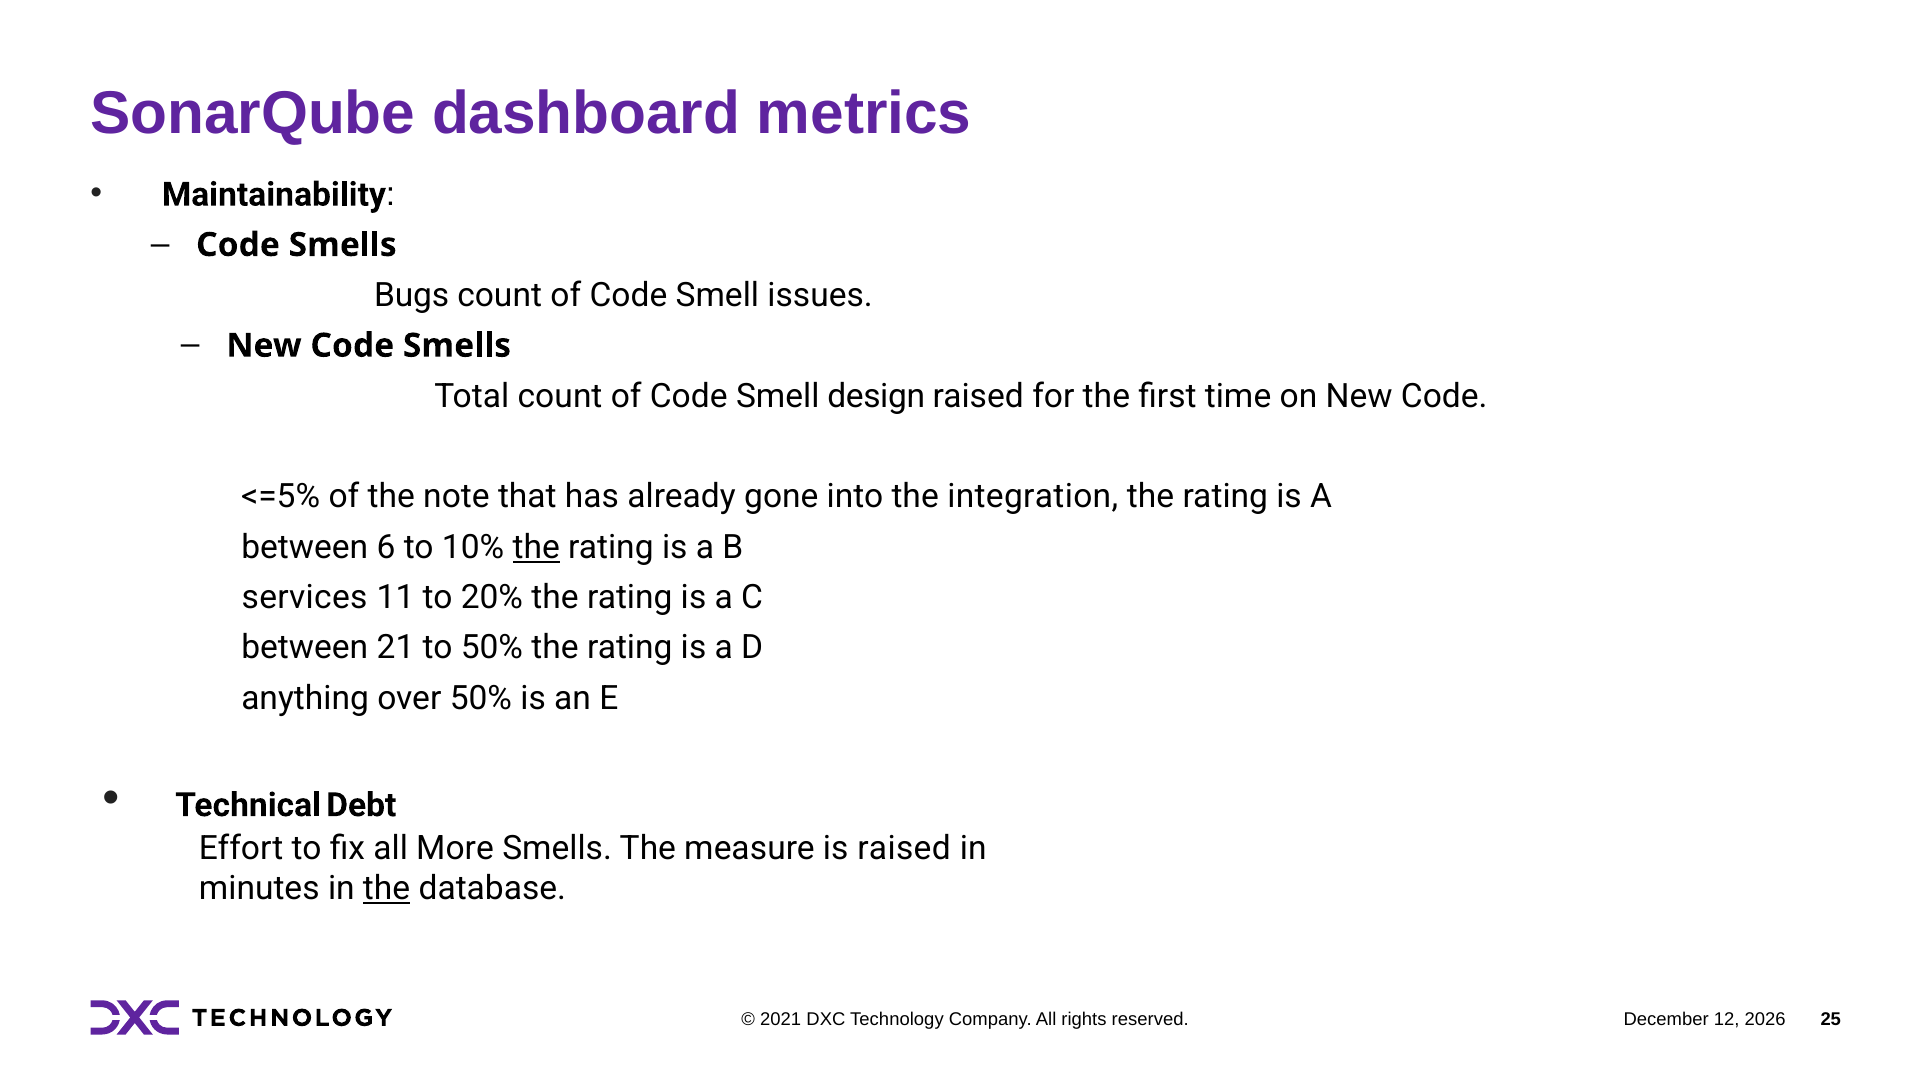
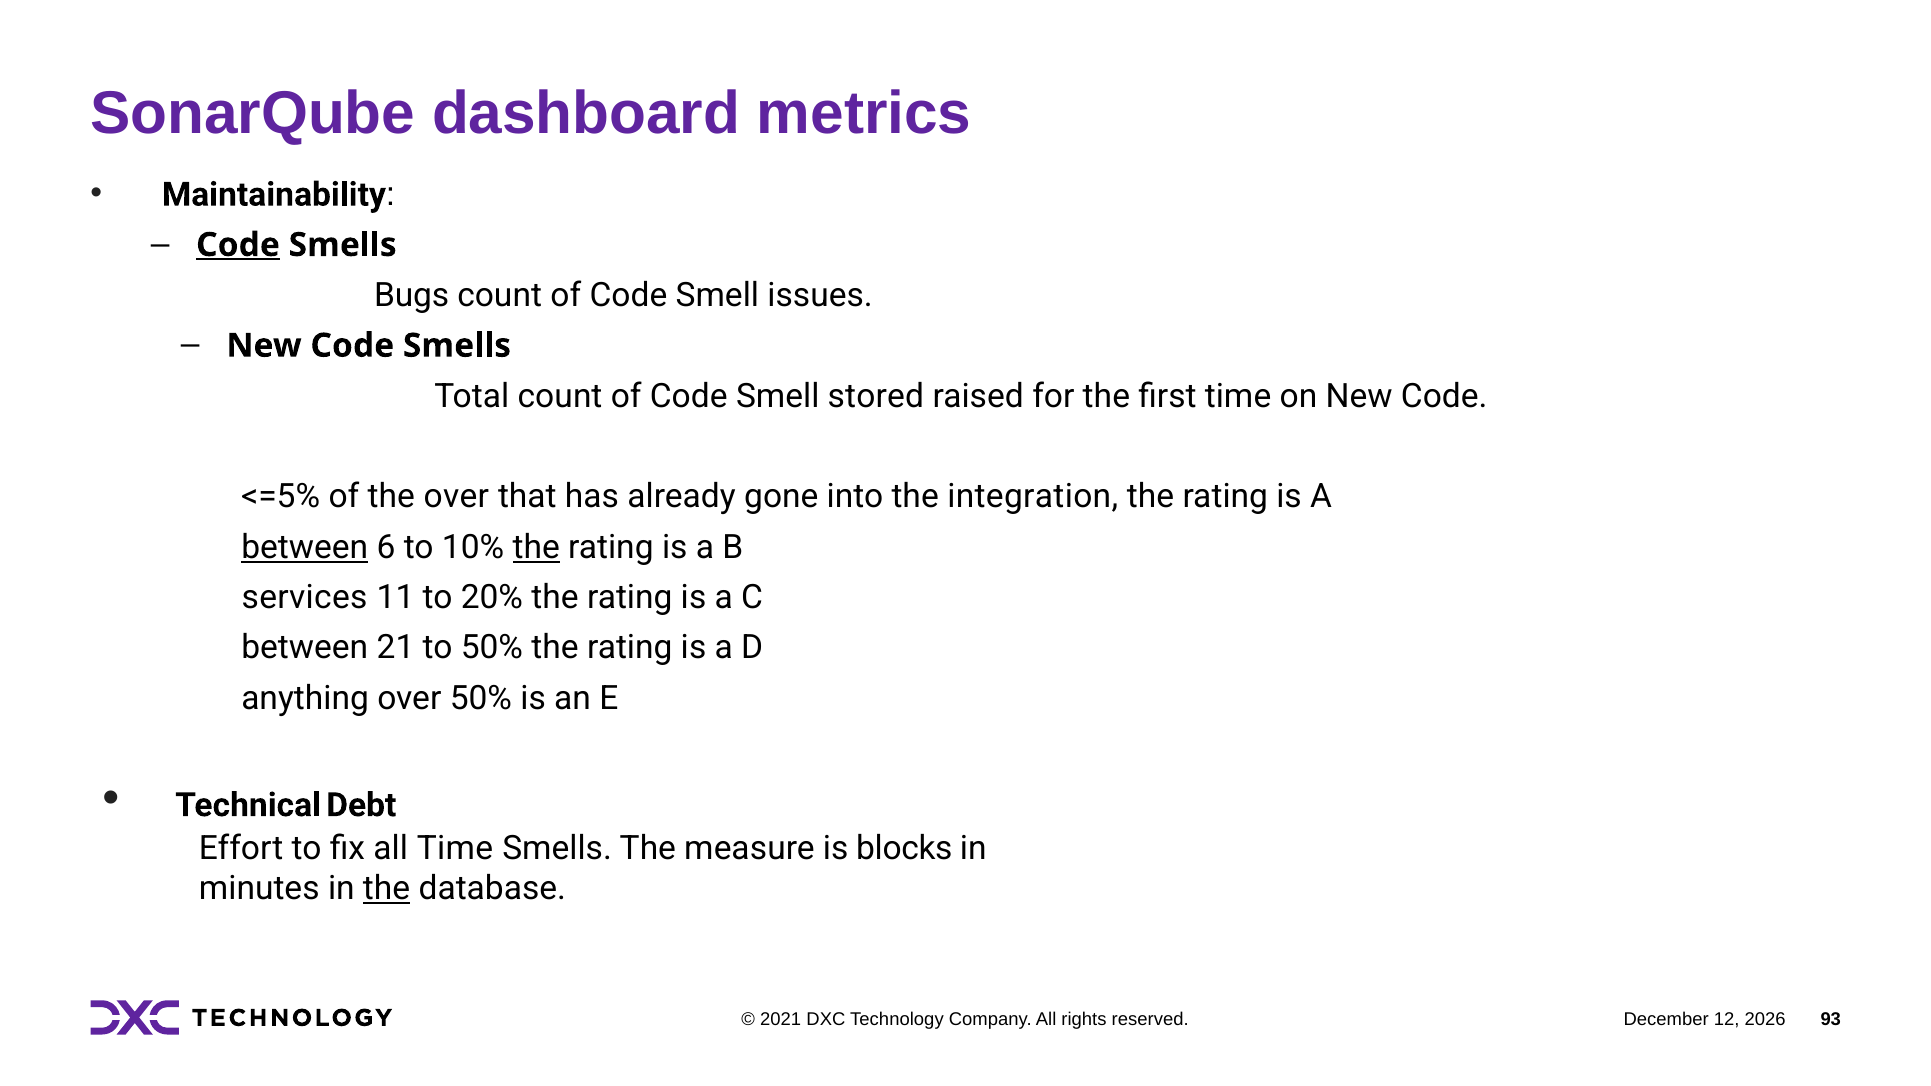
Code at (238, 245) underline: none -> present
design: design -> stored
the note: note -> over
between at (305, 547) underline: none -> present
all More: More -> Time
is raised: raised -> blocks
25: 25 -> 93
